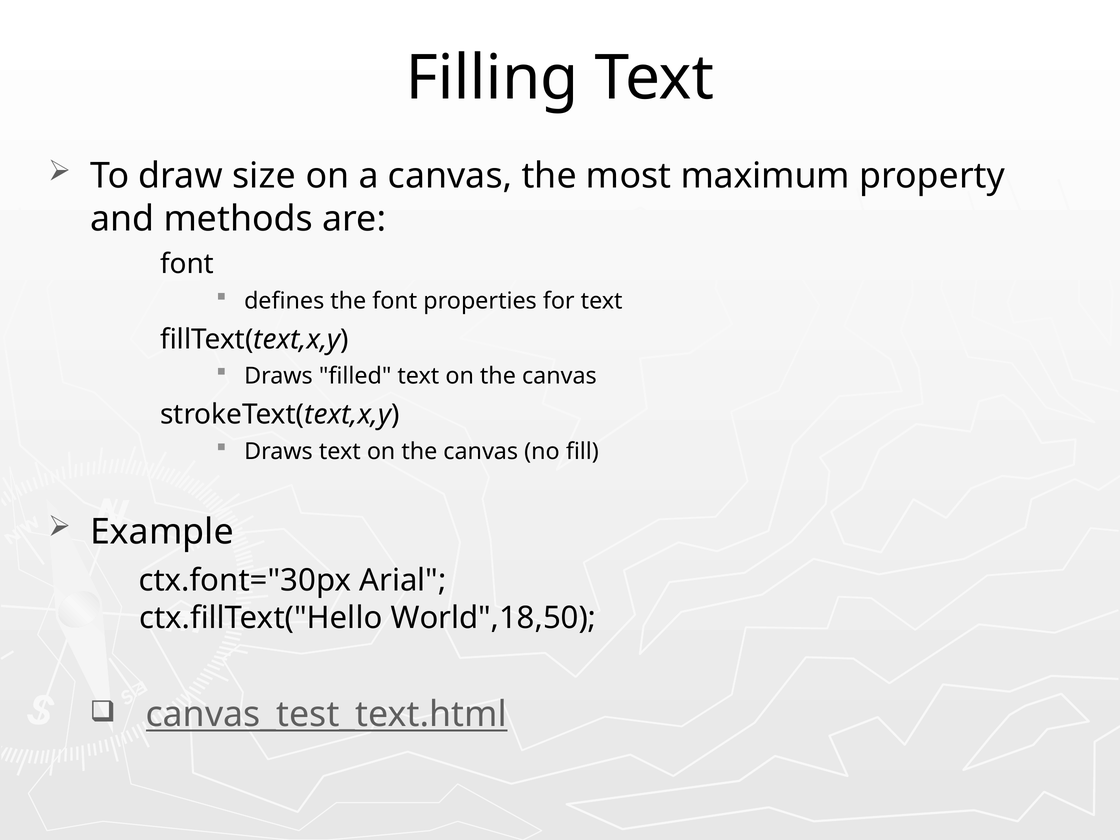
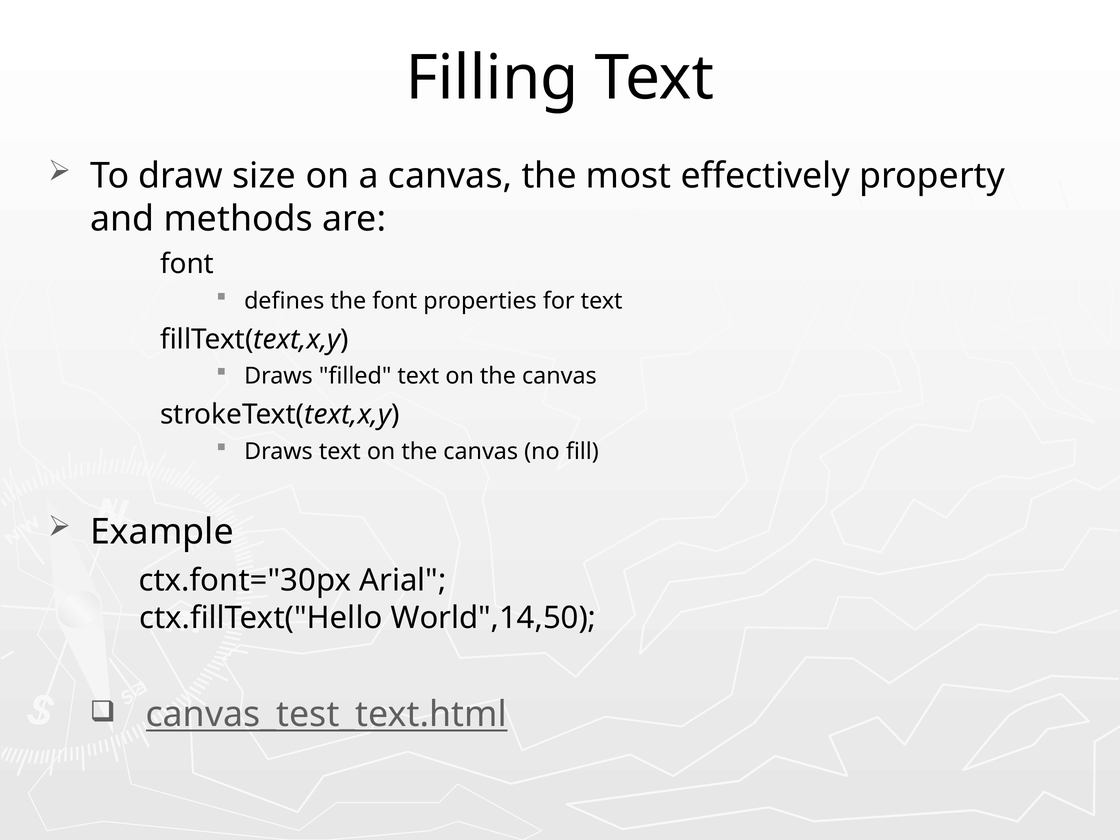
maximum: maximum -> effectively
World",18,50: World",18,50 -> World",14,50
